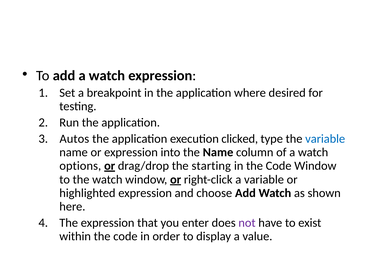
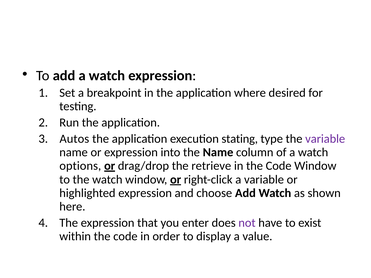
clicked: clicked -> stating
variable at (325, 139) colour: blue -> purple
starting: starting -> retrieve
